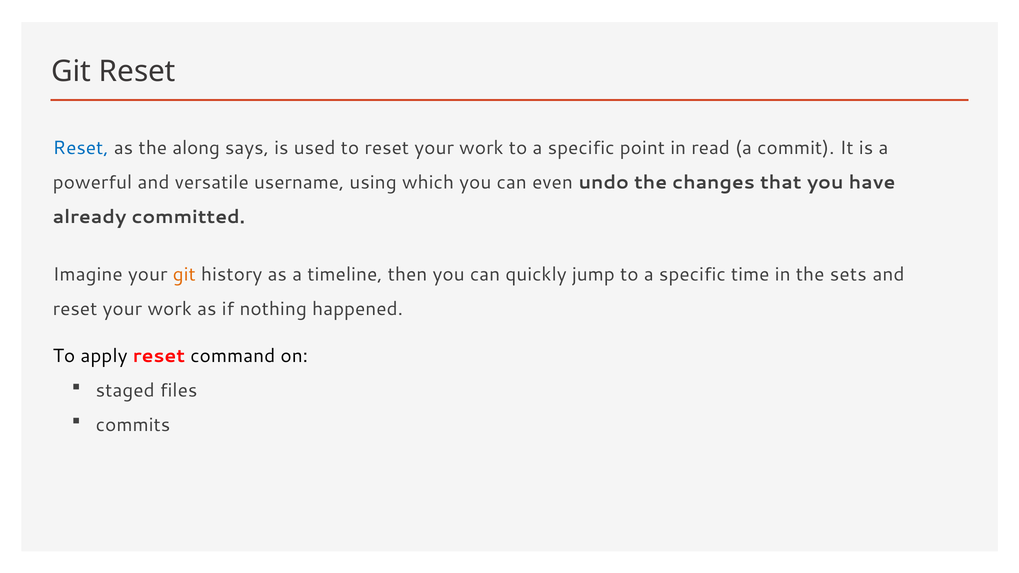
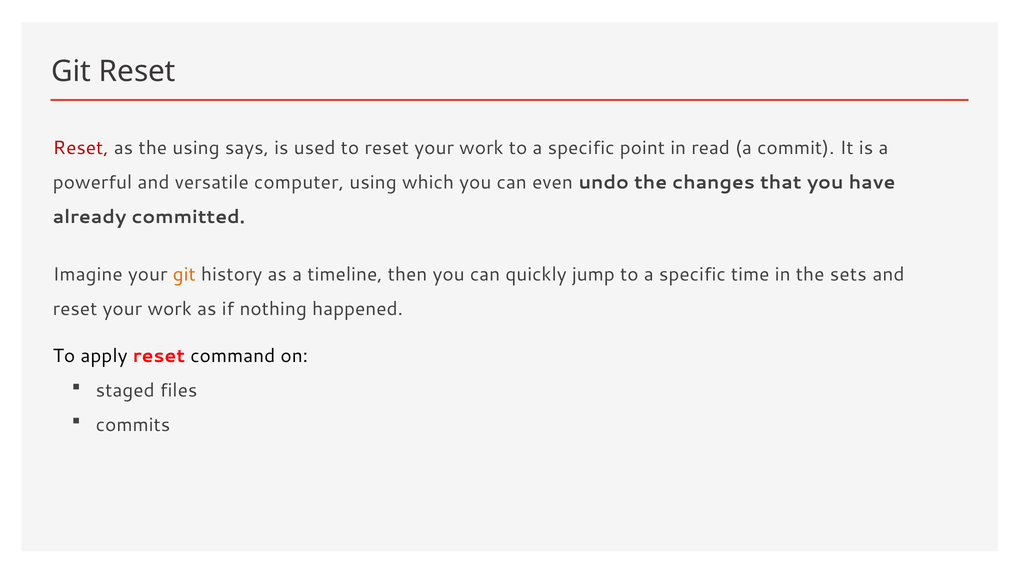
Reset at (81, 148) colour: blue -> red
the along: along -> using
username: username -> computer
